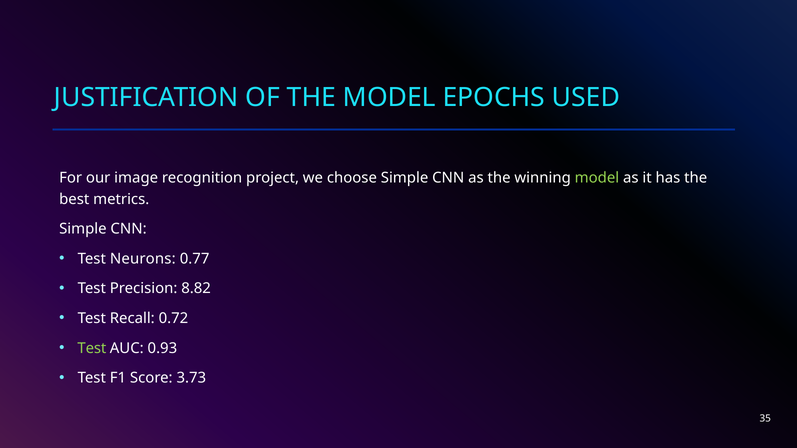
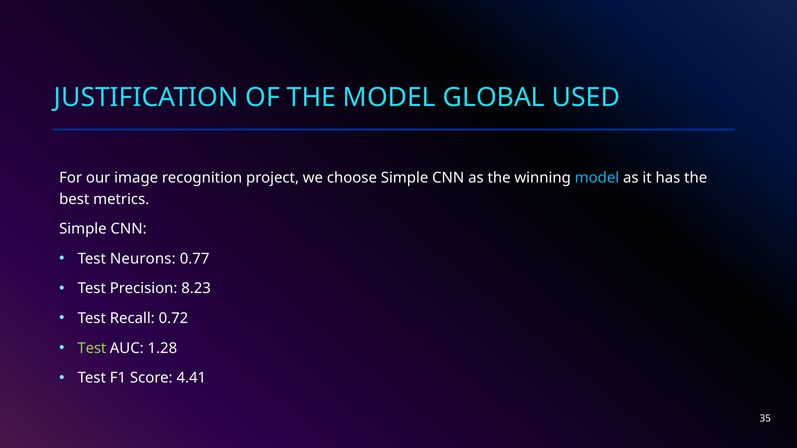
EPOCHS: EPOCHS -> GLOBAL
model at (597, 178) colour: light green -> light blue
8.82: 8.82 -> 8.23
0.93: 0.93 -> 1.28
3.73: 3.73 -> 4.41
